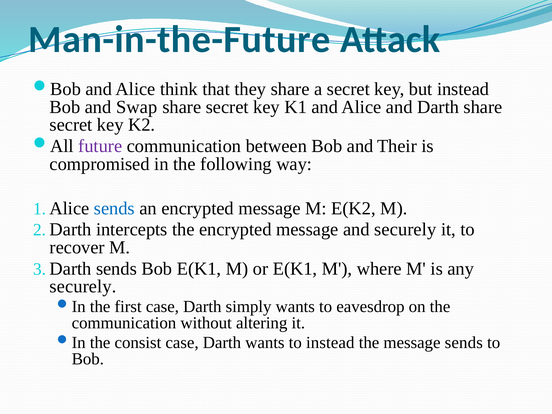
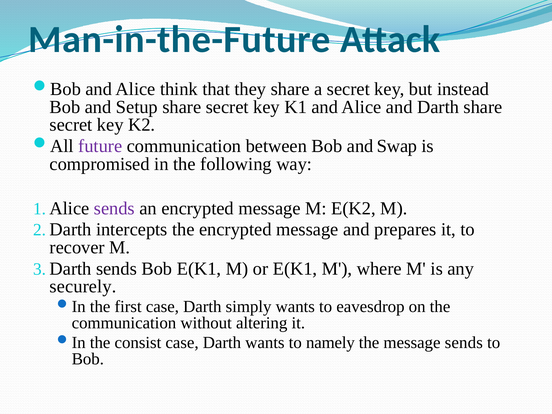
Swap: Swap -> Setup
Their: Their -> Swap
sends at (114, 208) colour: blue -> purple
and securely: securely -> prepares
to instead: instead -> namely
